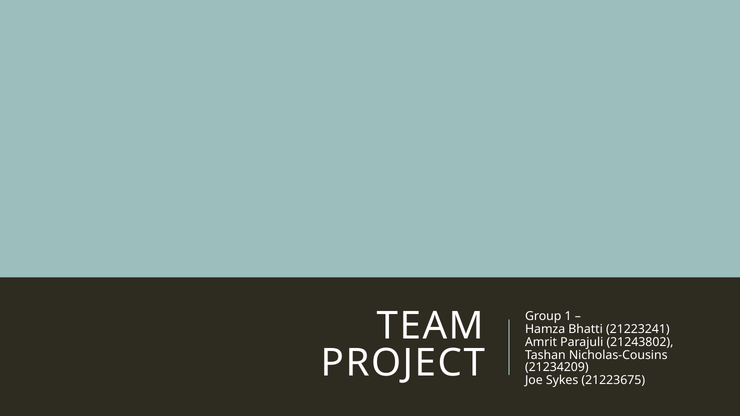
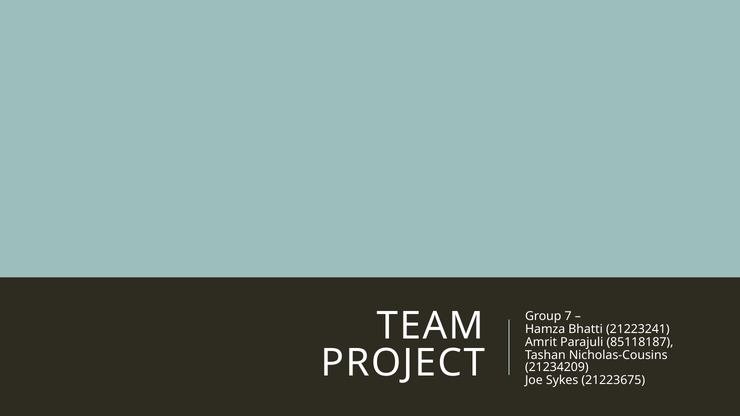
1: 1 -> 7
21243802: 21243802 -> 85118187
